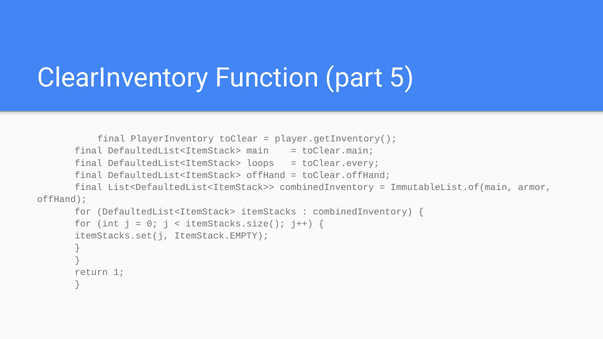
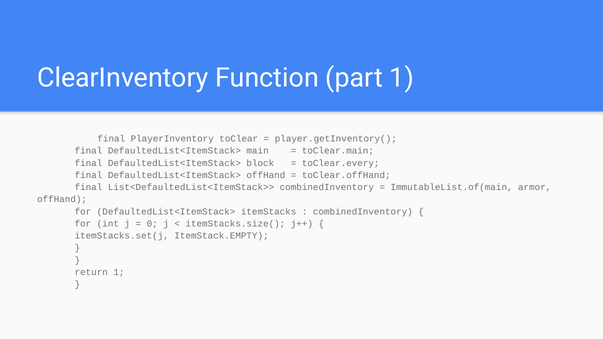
part 5: 5 -> 1
loops: loops -> block
